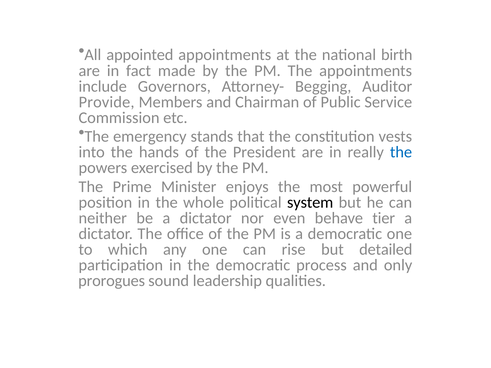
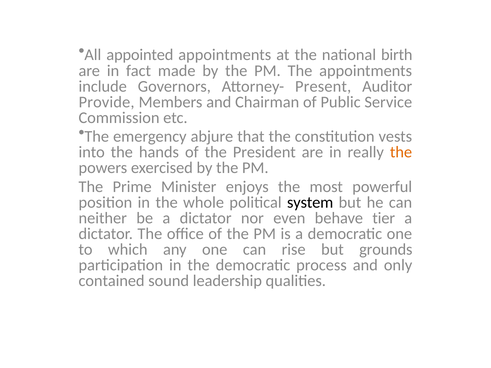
Begging: Begging -> Present
stands: stands -> abjure
the at (401, 152) colour: blue -> orange
detailed: detailed -> grounds
prorogues: prorogues -> contained
